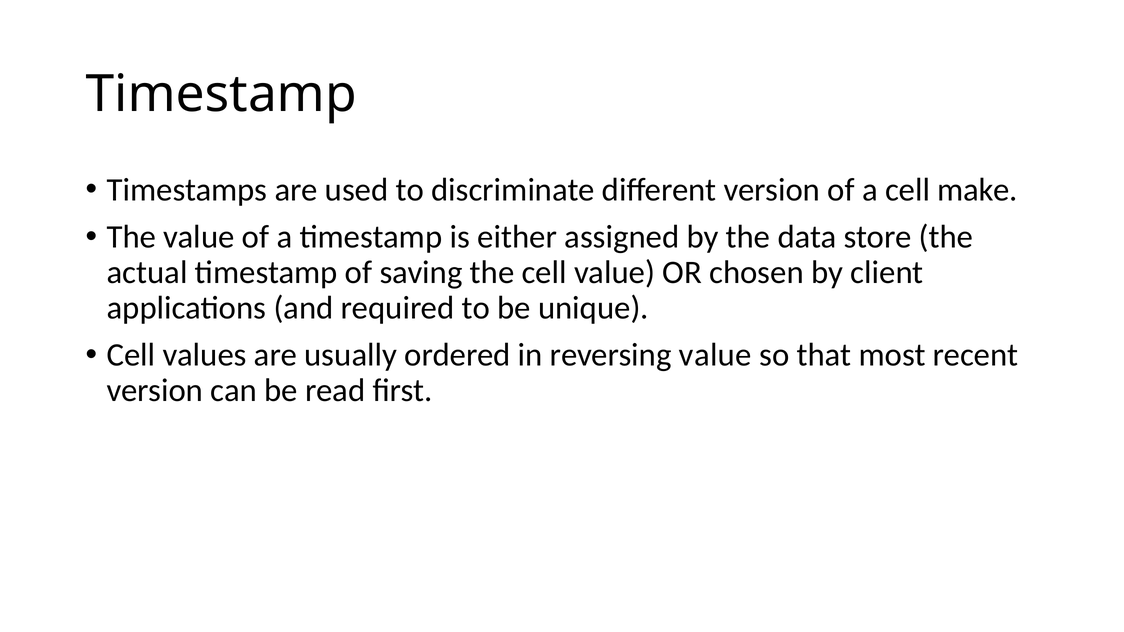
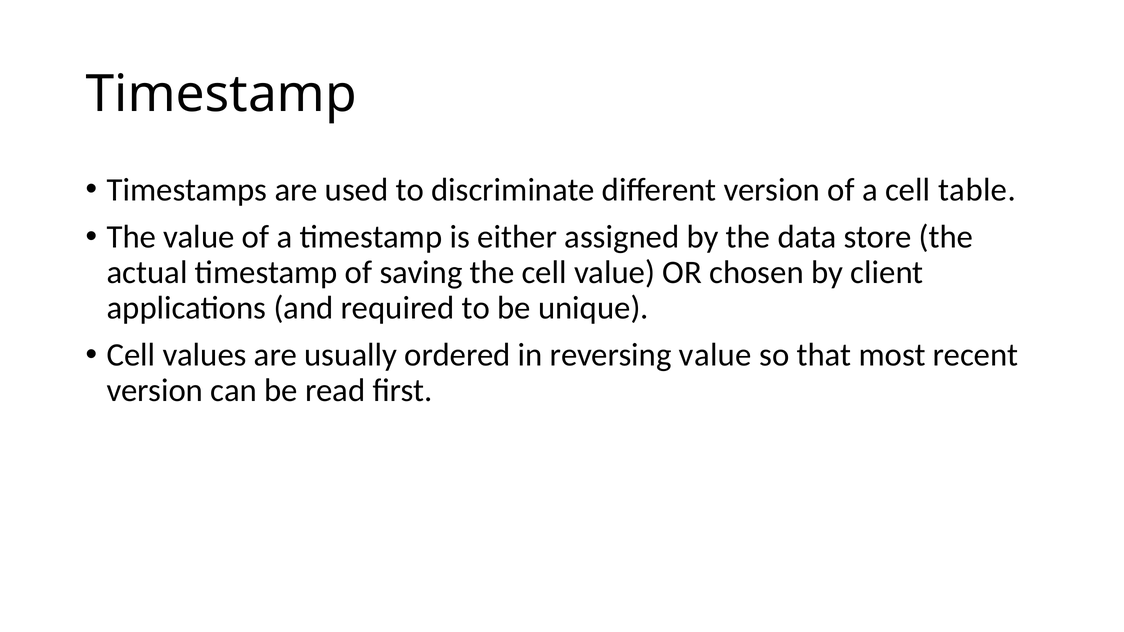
make: make -> table
